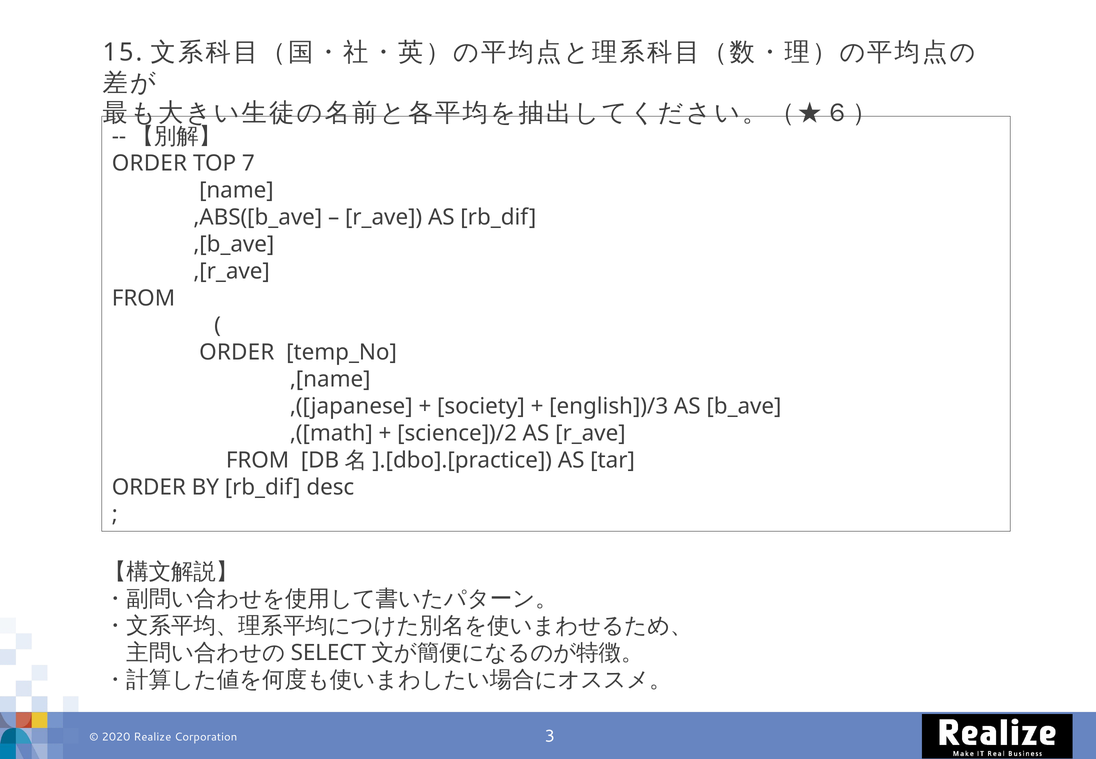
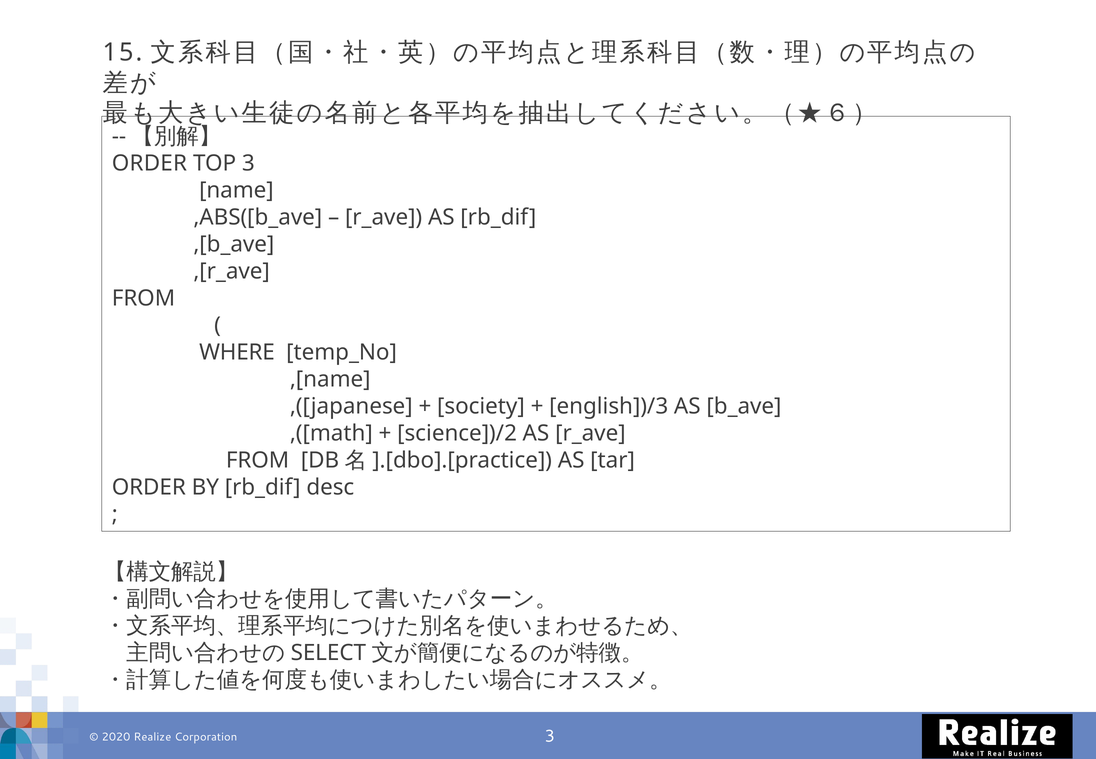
TOP 7: 7 -> 3
ORDER at (237, 352): ORDER -> WHERE
